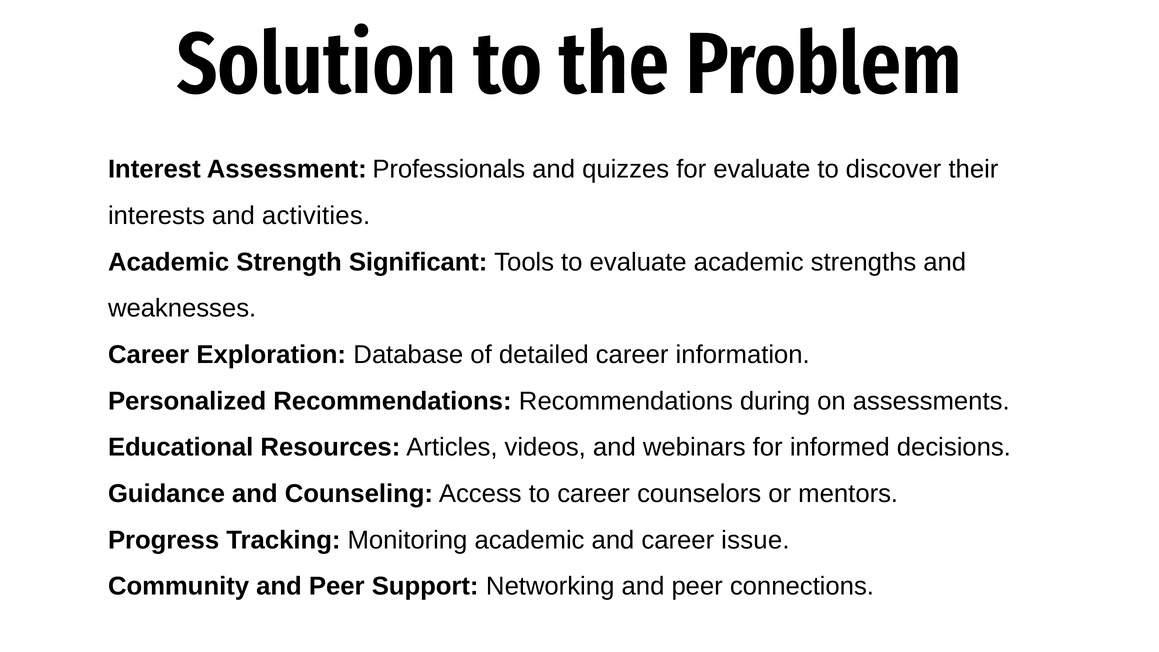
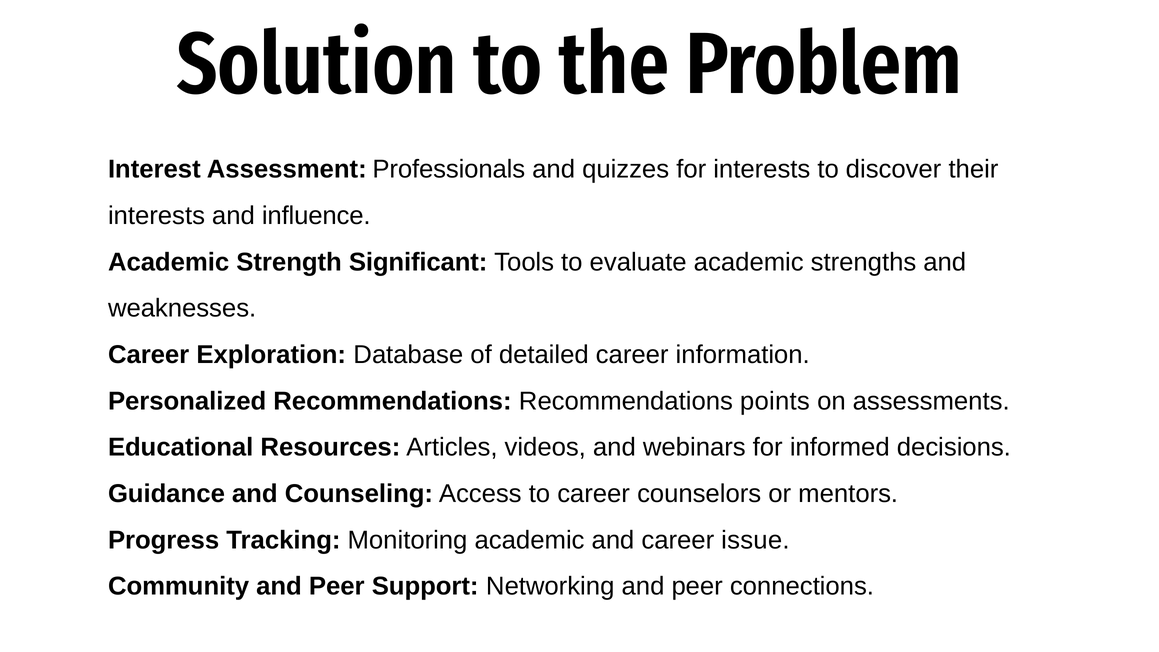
for evaluate: evaluate -> interests
activities: activities -> influence
during: during -> points
